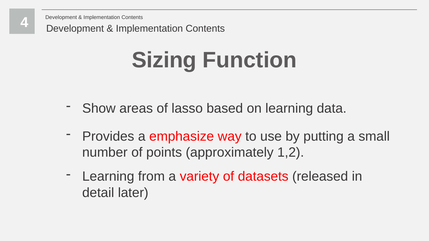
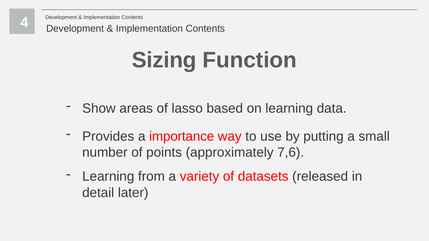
emphasize: emphasize -> importance
1,2: 1,2 -> 7,6
